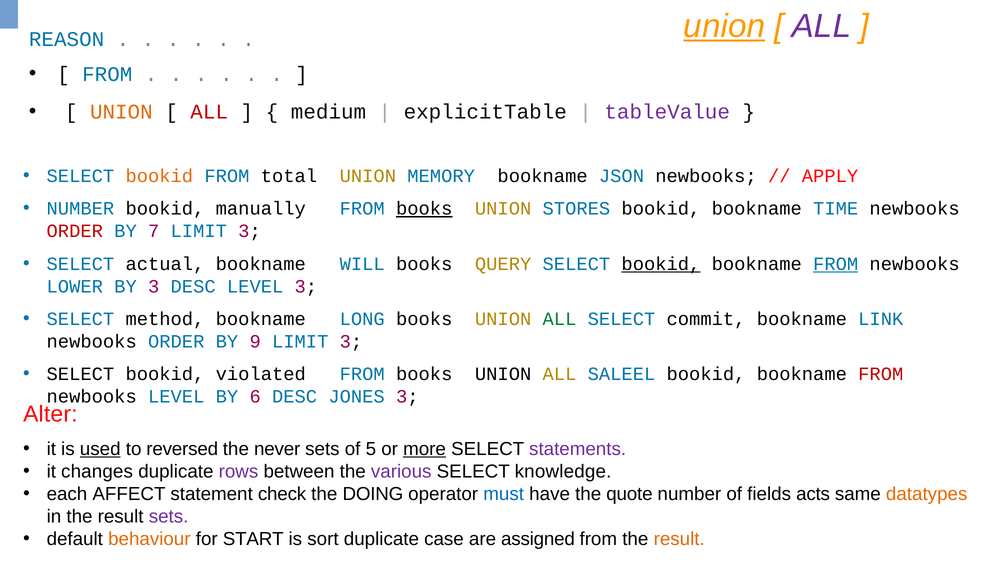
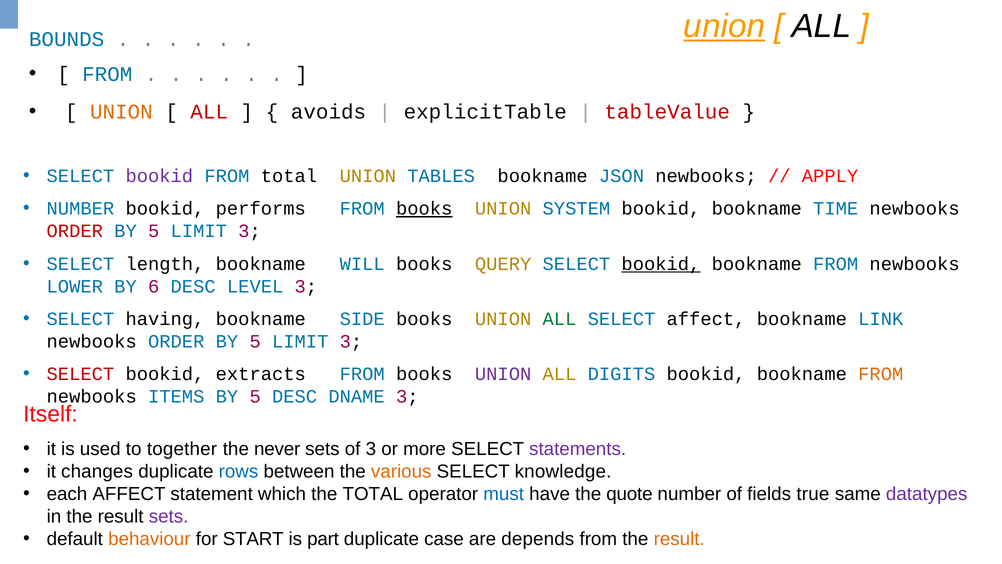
ALL at (821, 26) colour: purple -> black
REASON: REASON -> BOUNDS
medium: medium -> avoids
tableValue colour: purple -> red
bookid at (159, 176) colour: orange -> purple
MEMORY: MEMORY -> TABLES
manually: manually -> performs
STORES: STORES -> SYSTEM
7 at (154, 231): 7 -> 5
actual: actual -> length
FROM at (836, 264) underline: present -> none
BY 3: 3 -> 6
method: method -> having
LONG: LONG -> SIDE
SELECT commit: commit -> affect
9 at (255, 341): 9 -> 5
SELECT at (80, 374) colour: black -> red
violated: violated -> extracts
UNION at (503, 374) colour: black -> purple
SALEEL: SALEEL -> DIGITS
FROM at (881, 374) colour: red -> orange
newbooks LEVEL: LEVEL -> ITEMS
6 at (255, 396): 6 -> 5
JONES: JONES -> DNAME
Alter: Alter -> Itself
used underline: present -> none
reversed: reversed -> together
of 5: 5 -> 3
more underline: present -> none
rows colour: purple -> blue
various colour: purple -> orange
check: check -> which
the DOING: DOING -> TOTAL
acts: acts -> true
datatypes colour: orange -> purple
sort: sort -> part
assigned: assigned -> depends
